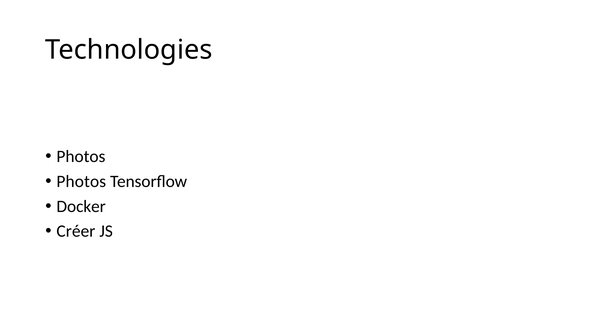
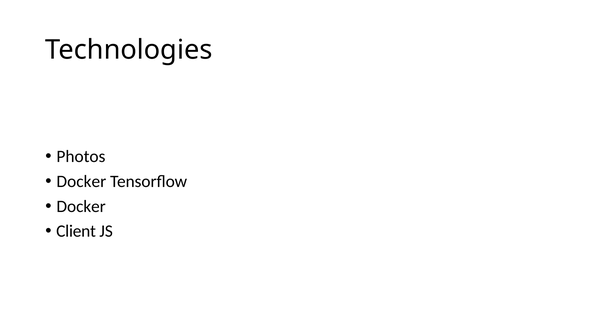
Photos at (81, 181): Photos -> Docker
Créer: Créer -> Client
